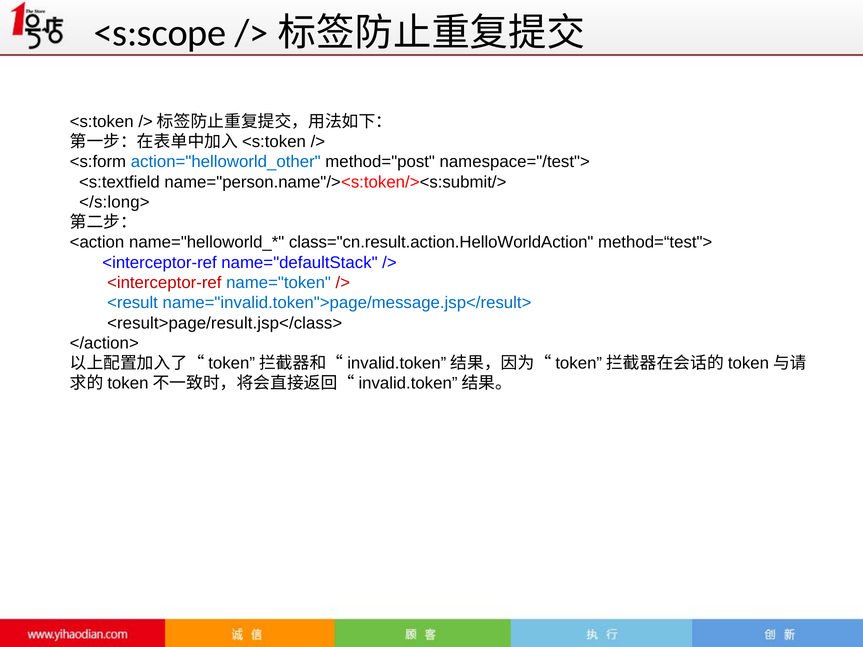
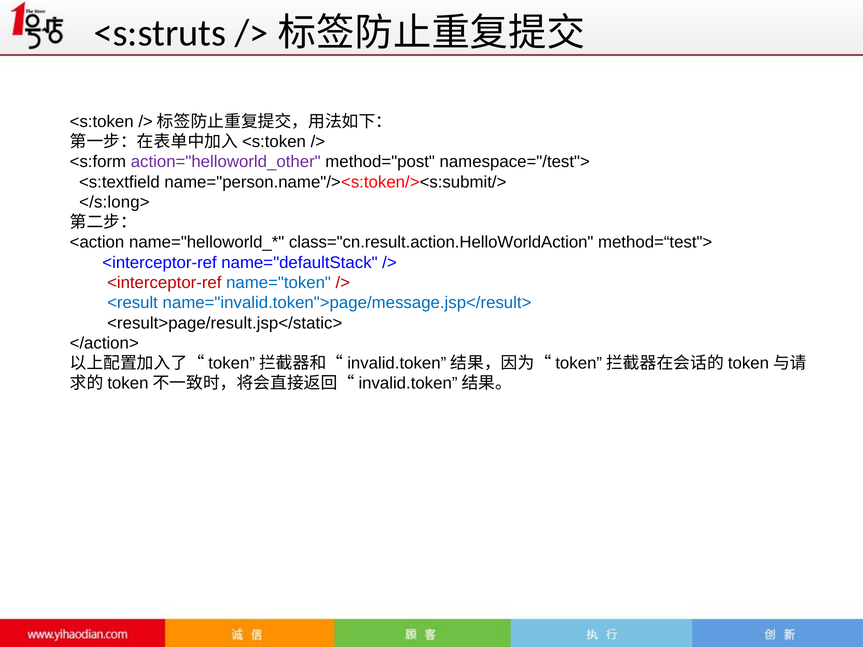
<s:scope: <s:scope -> <s:struts
action="helloworld_other colour: blue -> purple
<result>page/result.jsp</class>: <result>page/result.jsp</class> -> <result>page/result.jsp</static>
